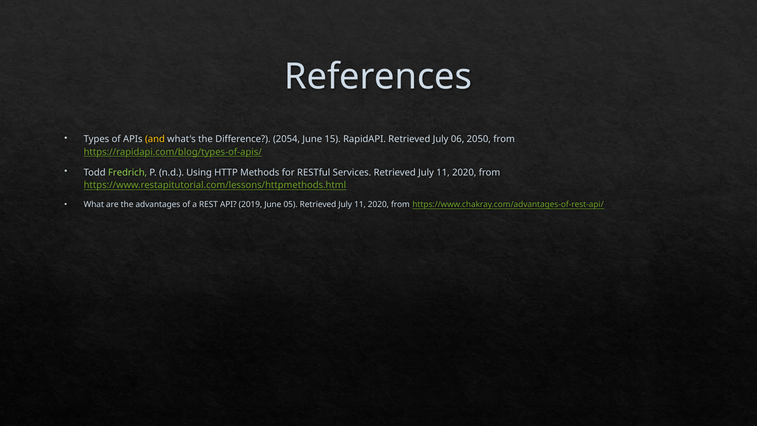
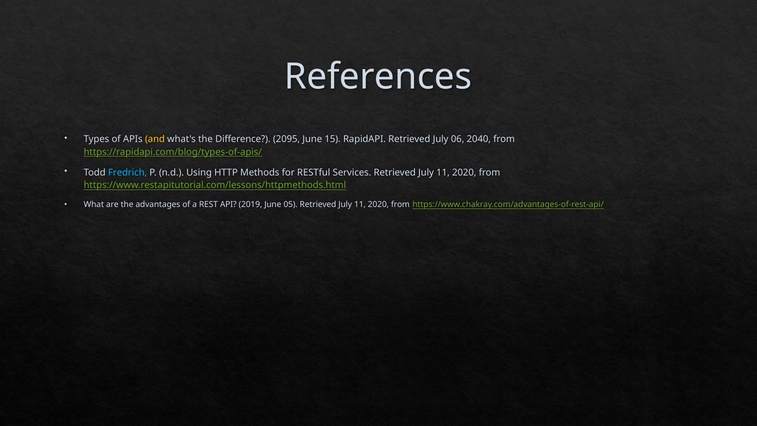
2054: 2054 -> 2095
2050: 2050 -> 2040
Fredrich colour: light green -> light blue
